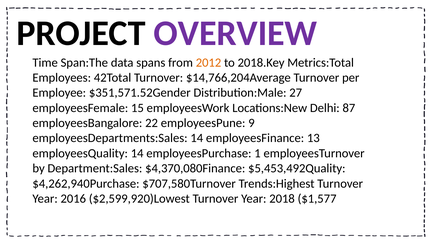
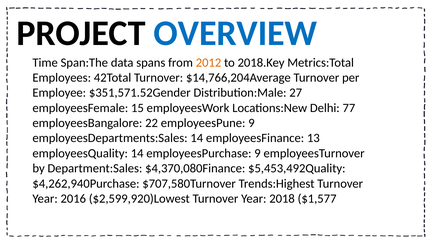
OVERVIEW colour: purple -> blue
87: 87 -> 77
employeesPurchase 1: 1 -> 9
